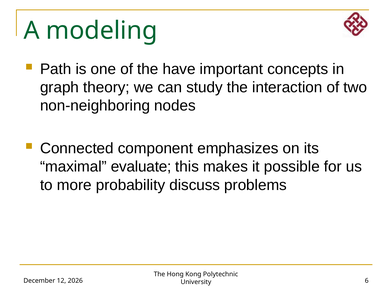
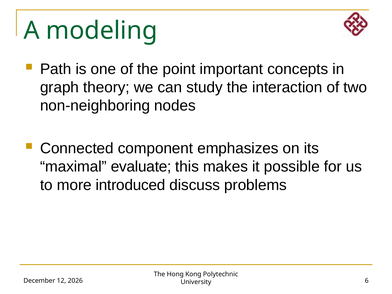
have: have -> point
probability: probability -> introduced
